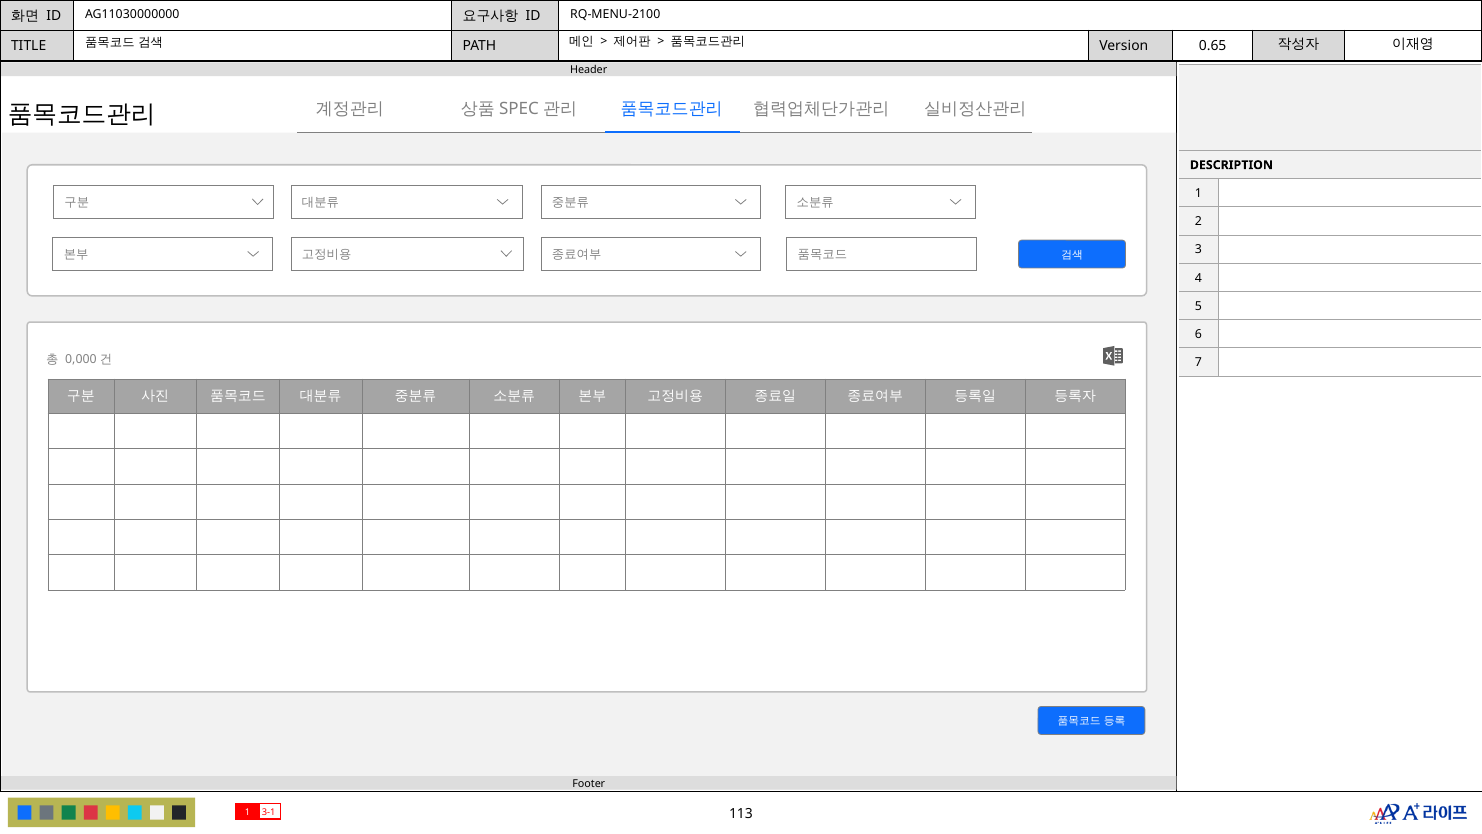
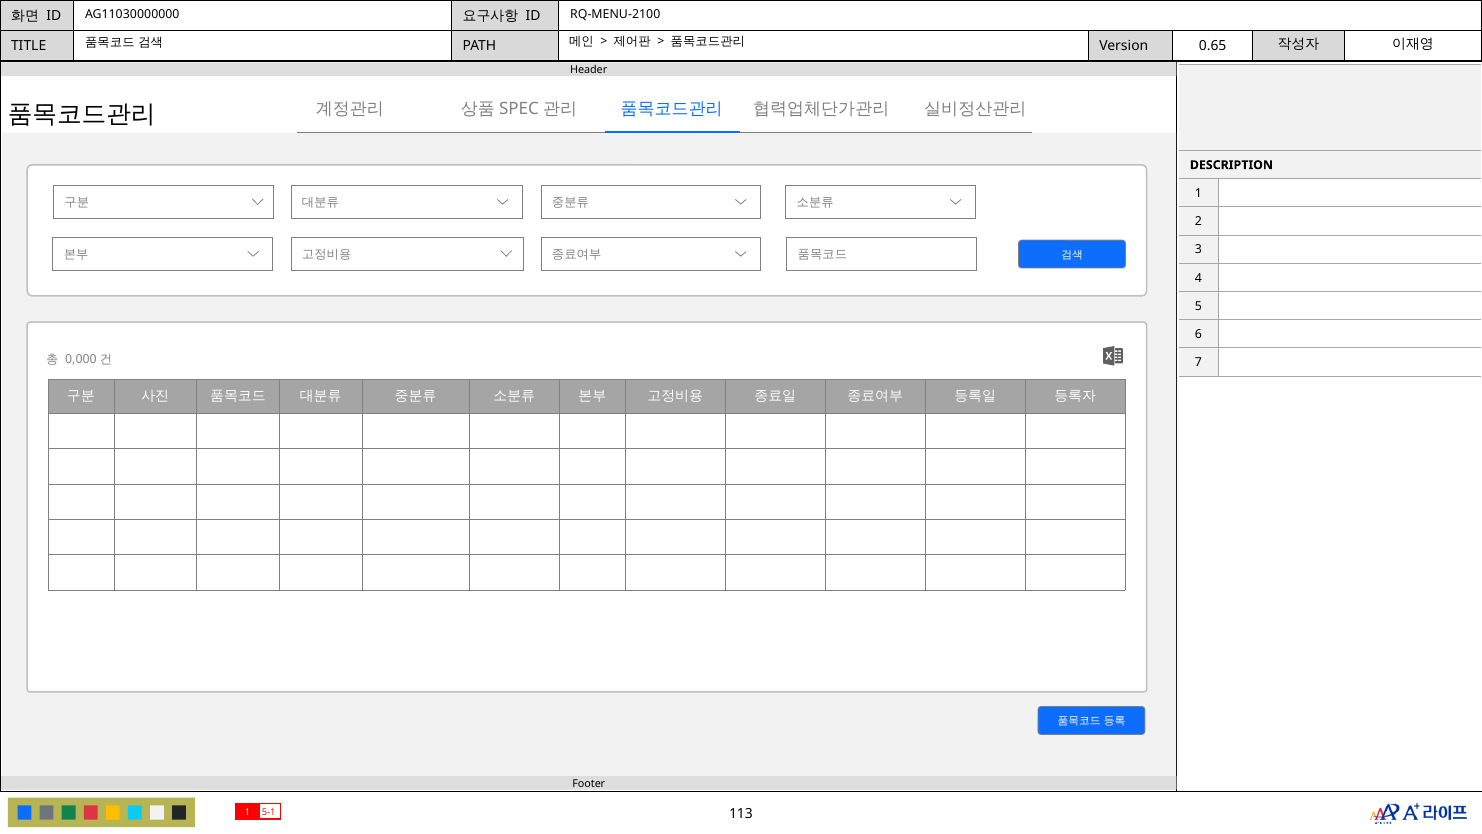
3-1: 3-1 -> 5-1
